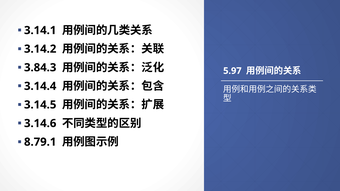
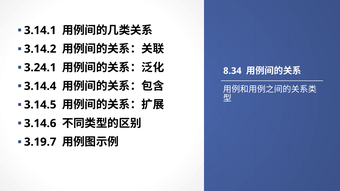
3.84.3: 3.84.3 -> 3.24.1
5.97: 5.97 -> 8.34
8.79.1: 8.79.1 -> 3.19.7
